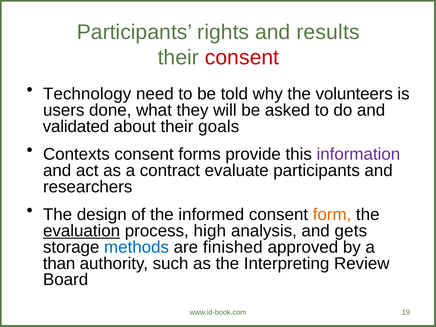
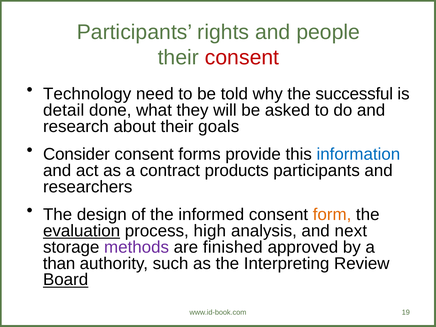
results: results -> people
volunteers: volunteers -> successful
users: users -> detail
validated: validated -> research
Contexts: Contexts -> Consider
information colour: purple -> blue
evaluate: evaluate -> products
gets: gets -> next
methods colour: blue -> purple
Board underline: none -> present
